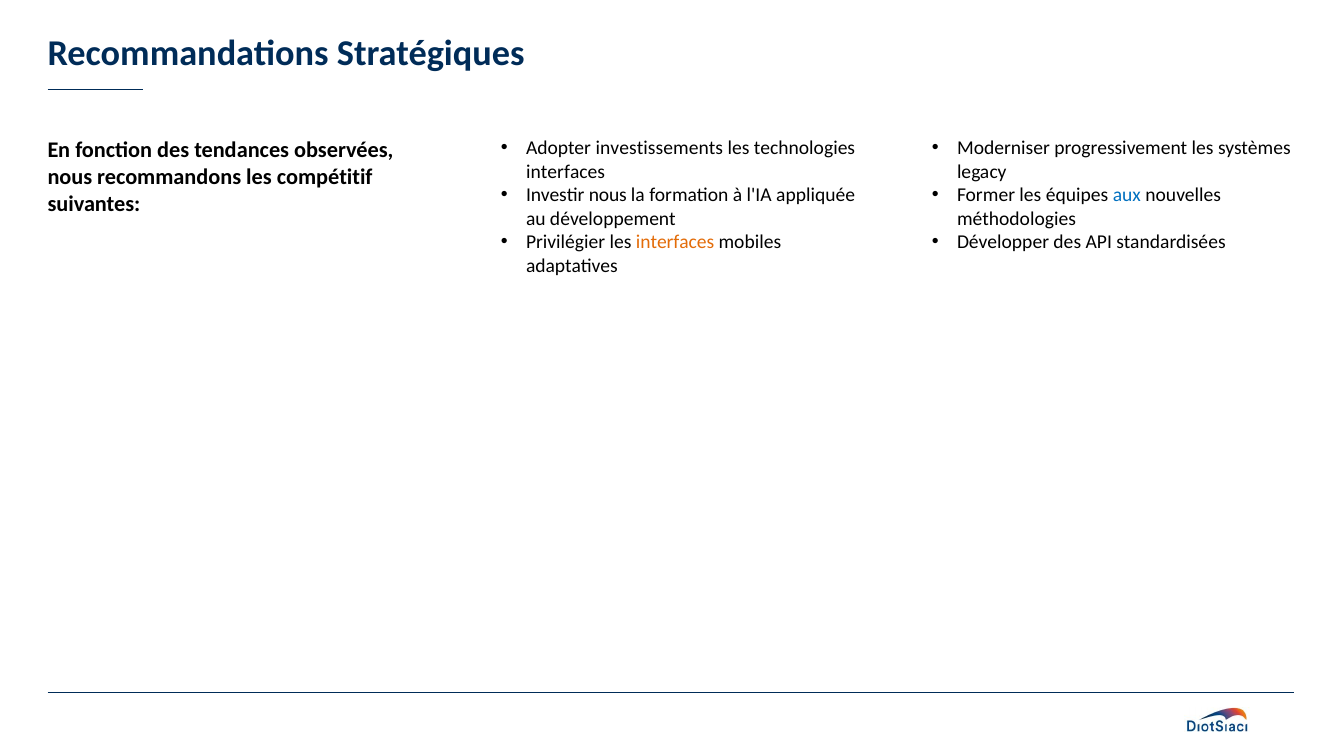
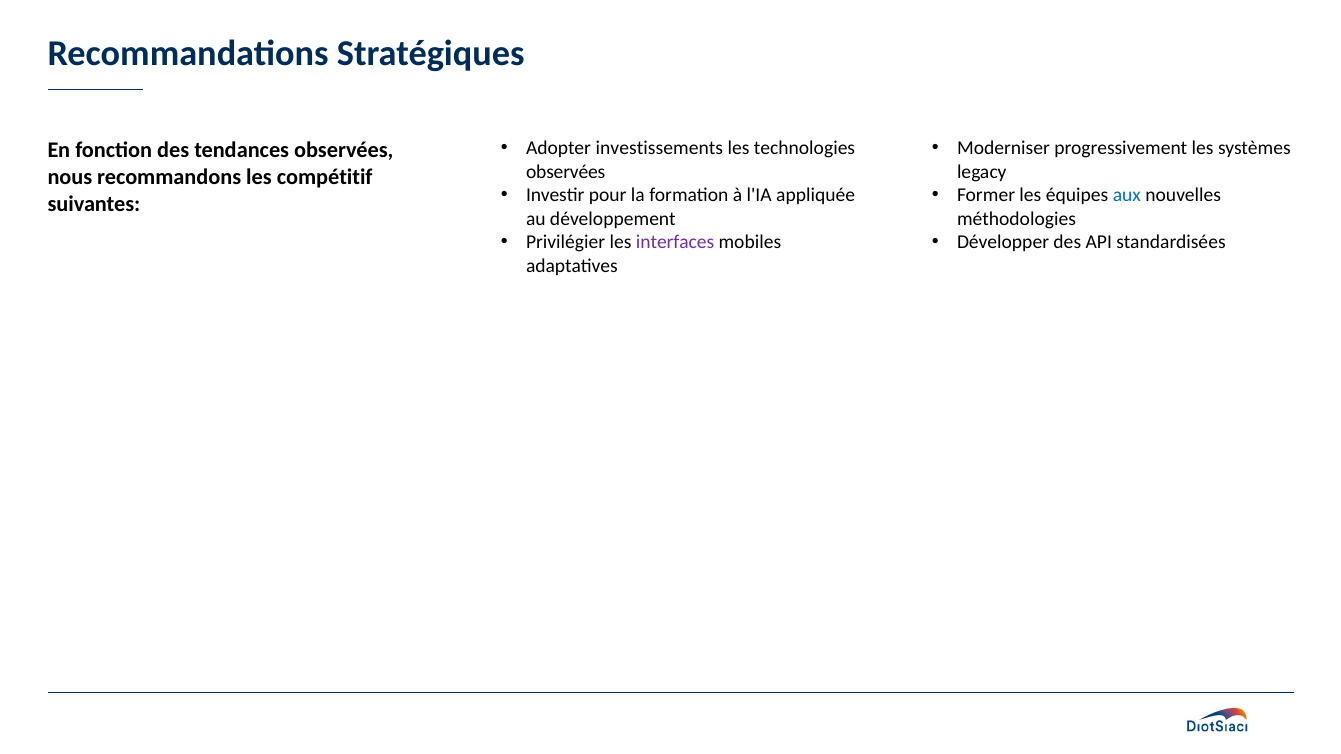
interfaces at (566, 172): interfaces -> observées
Investir nous: nous -> pour
interfaces at (675, 242) colour: orange -> purple
